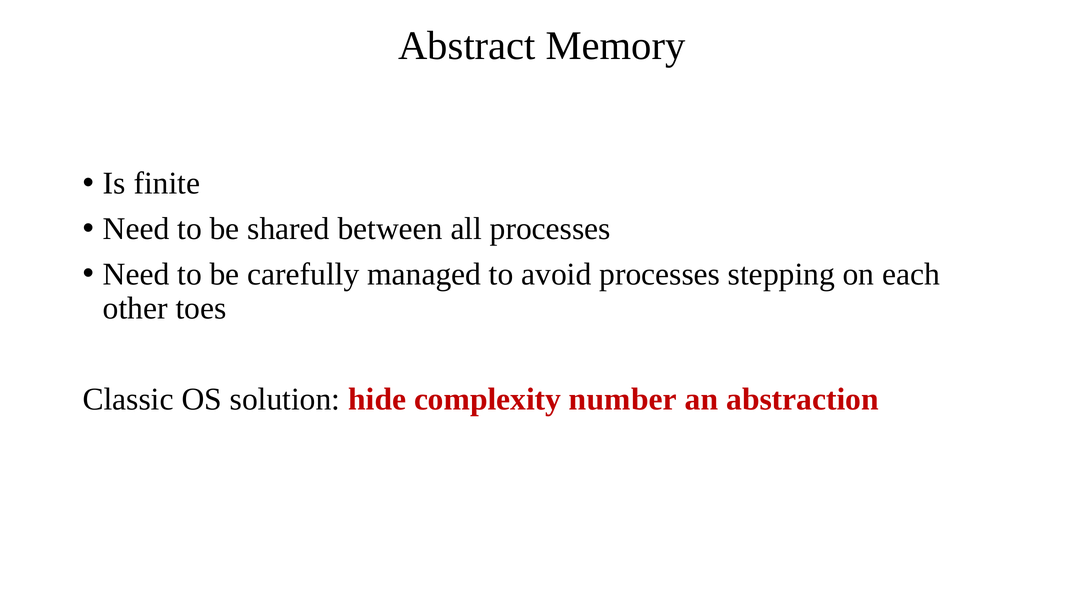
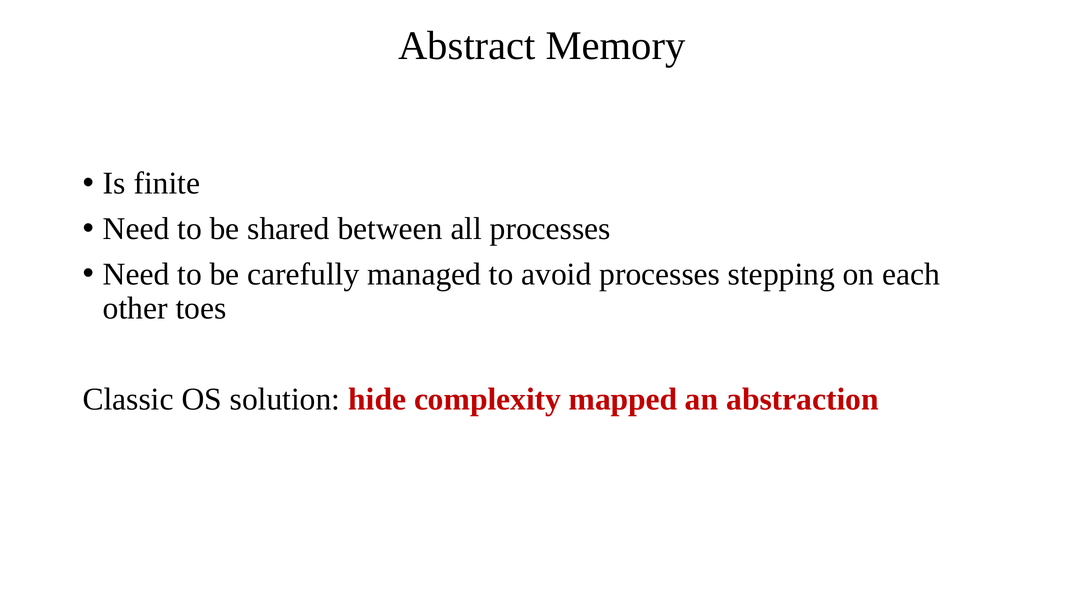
number: number -> mapped
